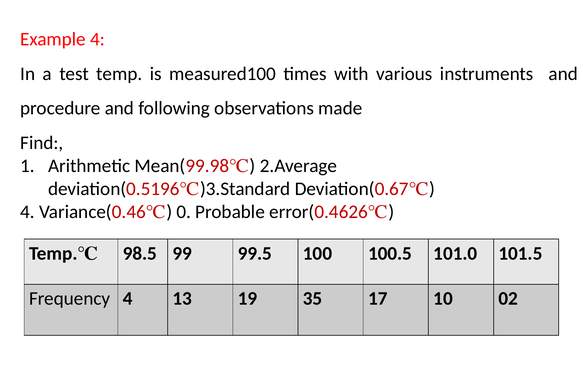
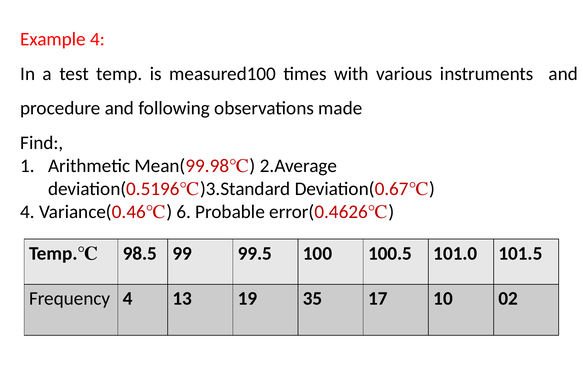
0: 0 -> 6
